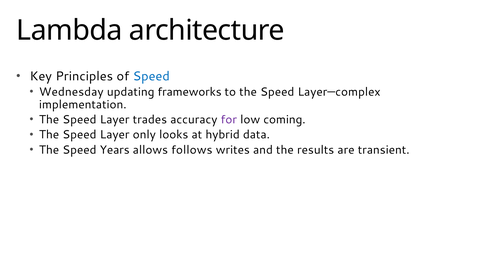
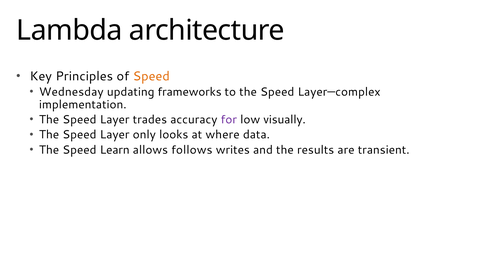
Speed at (151, 76) colour: blue -> orange
coming: coming -> visually
hybrid: hybrid -> where
Years: Years -> Learn
